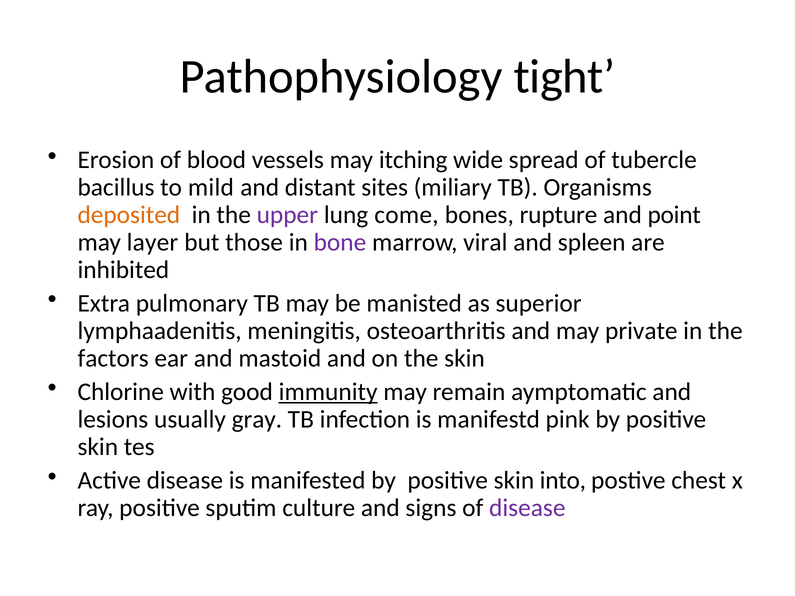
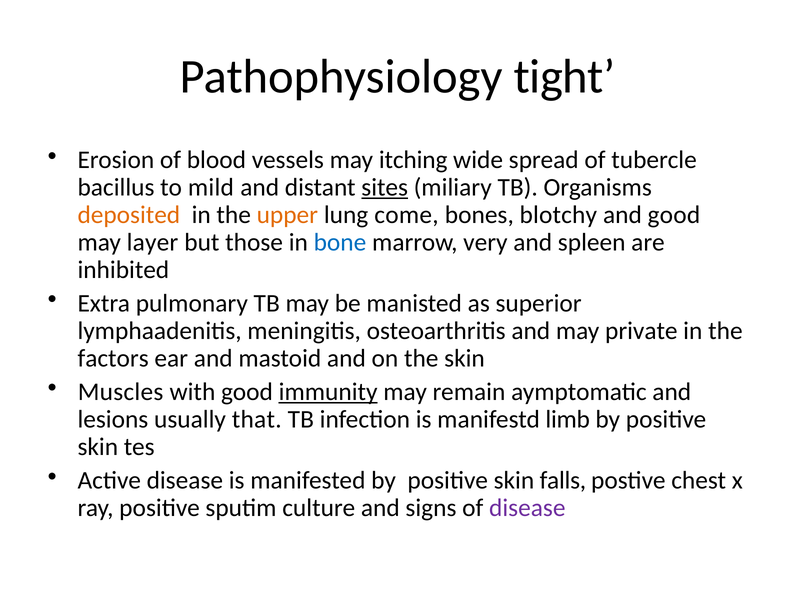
sites underline: none -> present
upper colour: purple -> orange
rupture: rupture -> blotchy
and point: point -> good
bone colour: purple -> blue
viral: viral -> very
Chlorine: Chlorine -> Muscles
gray: gray -> that
pink: pink -> limb
into: into -> falls
